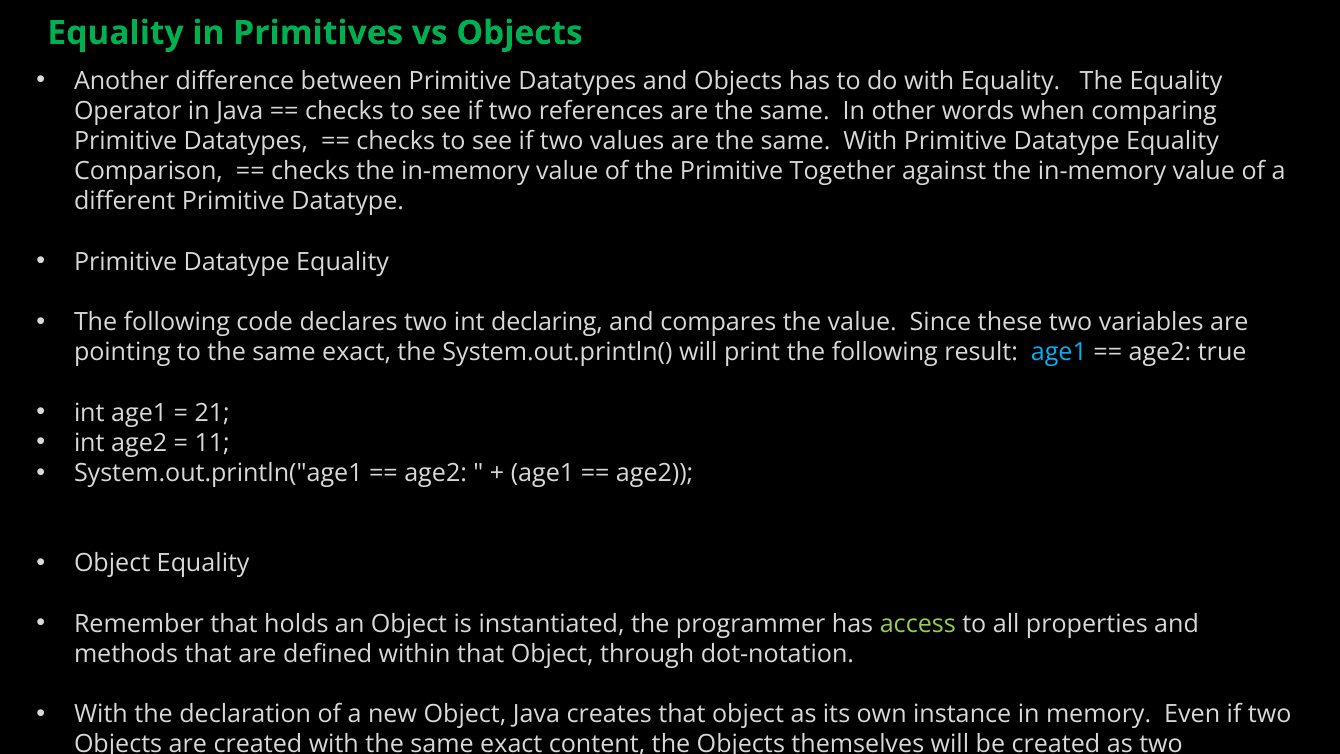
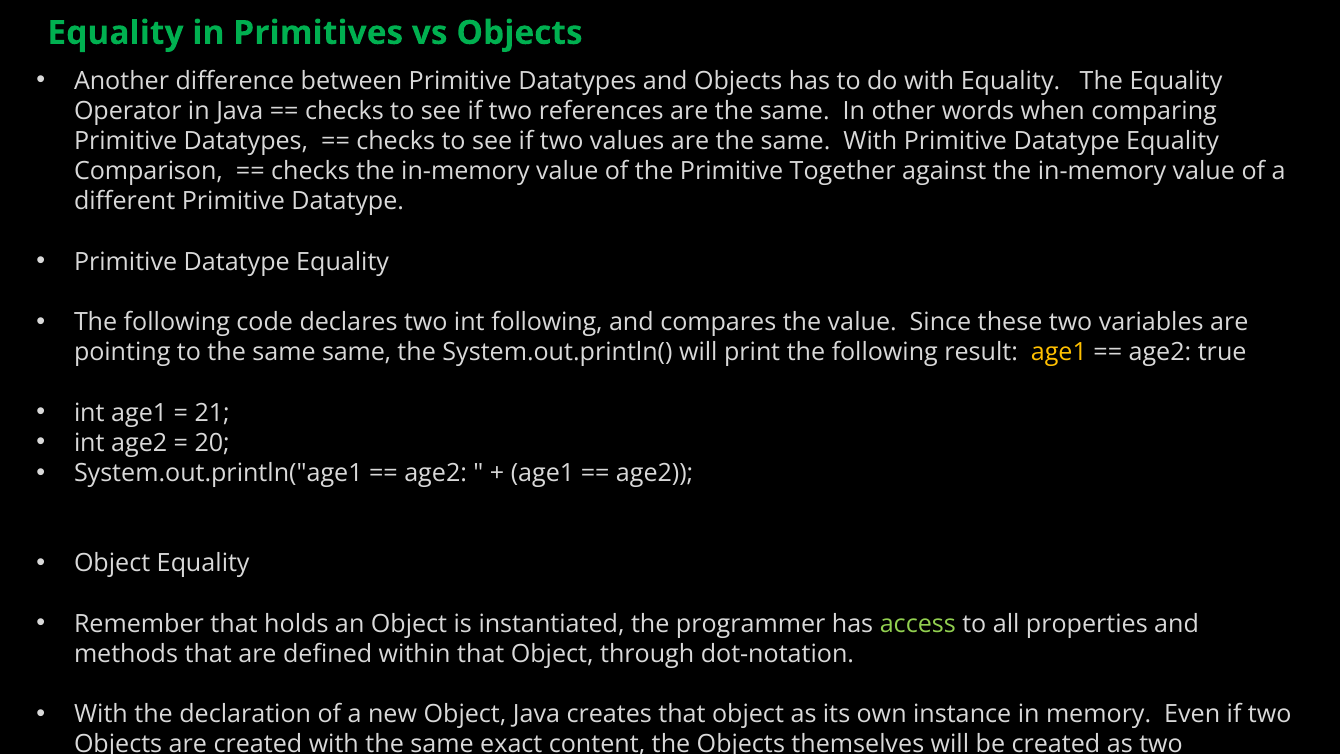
int declaring: declaring -> following
to the same exact: exact -> same
age1 at (1059, 352) colour: light blue -> yellow
11: 11 -> 20
